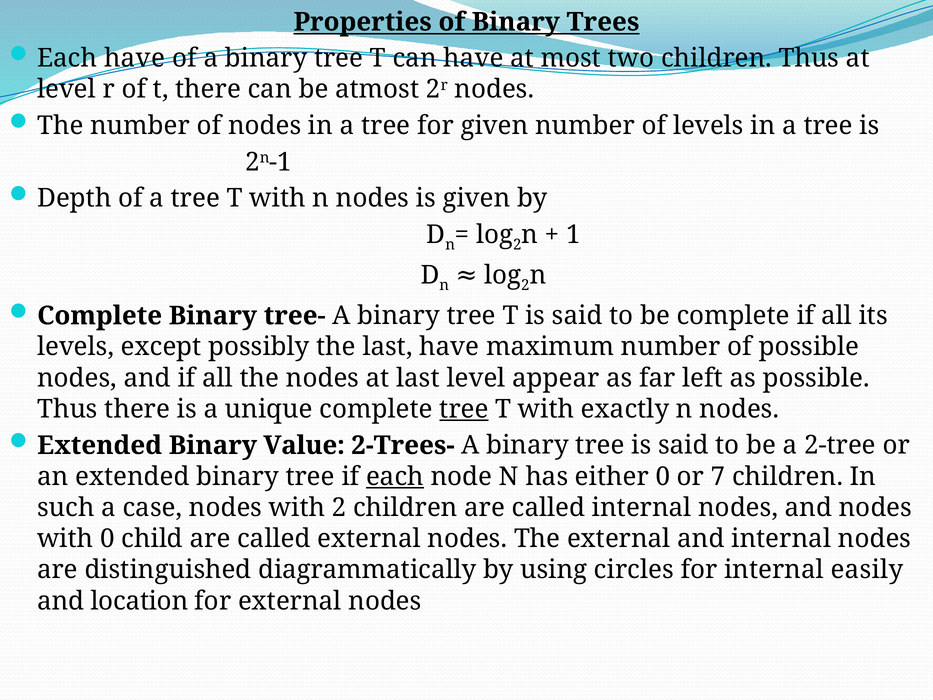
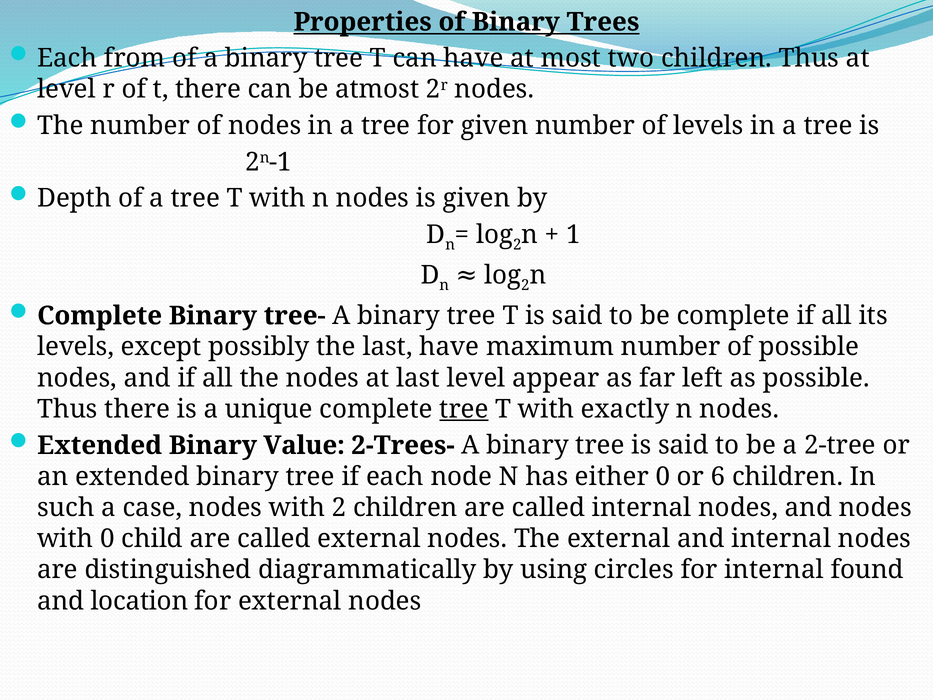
Each have: have -> from
each at (395, 476) underline: present -> none
7: 7 -> 6
easily: easily -> found
